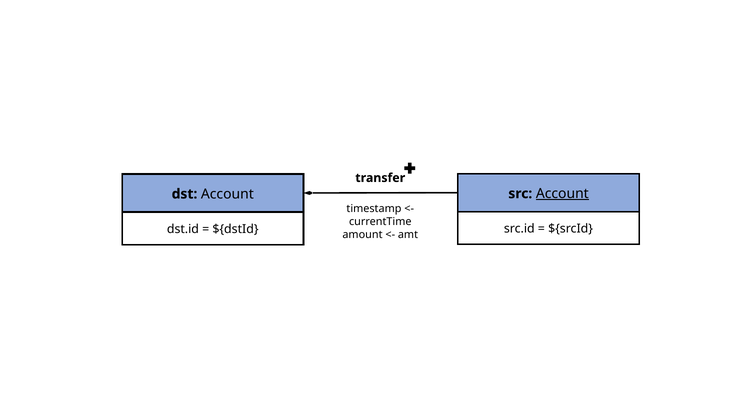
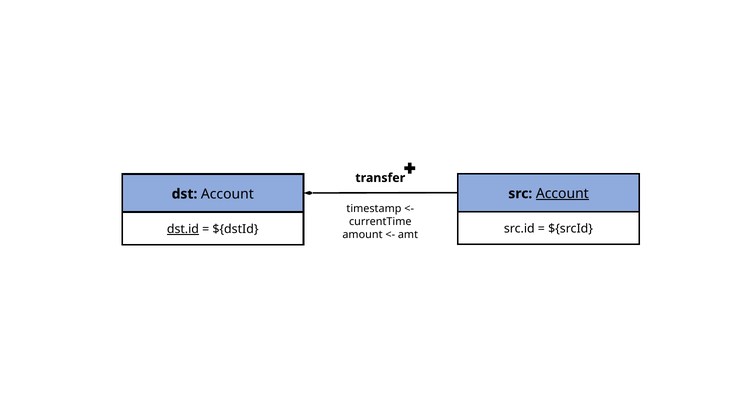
dst.id underline: none -> present
